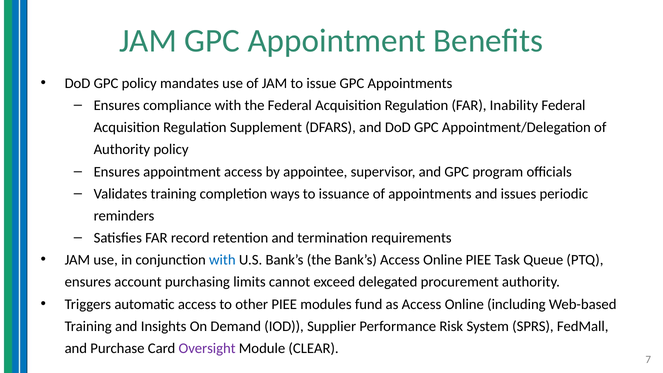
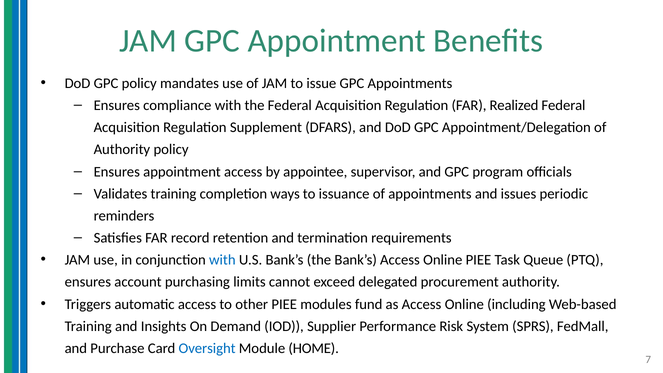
Inability: Inability -> Realized
Oversight colour: purple -> blue
CLEAR: CLEAR -> HOME
